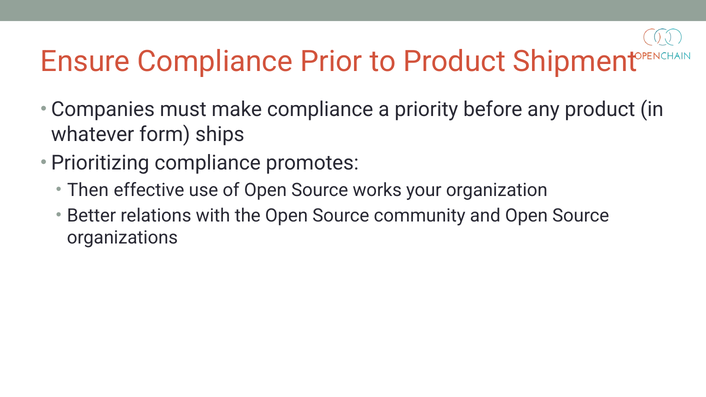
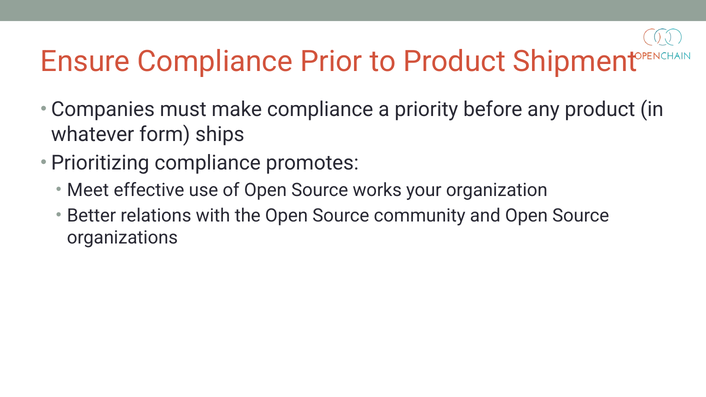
Then: Then -> Meet
